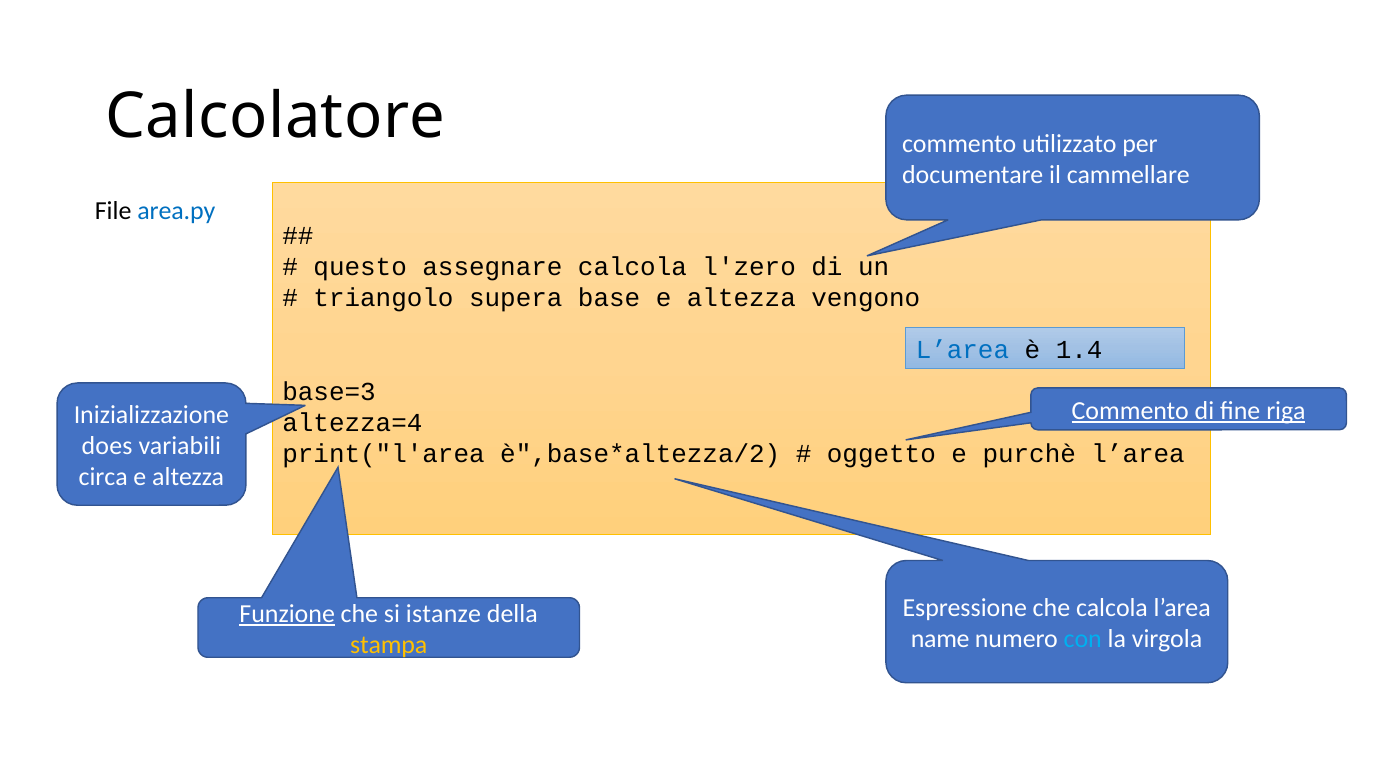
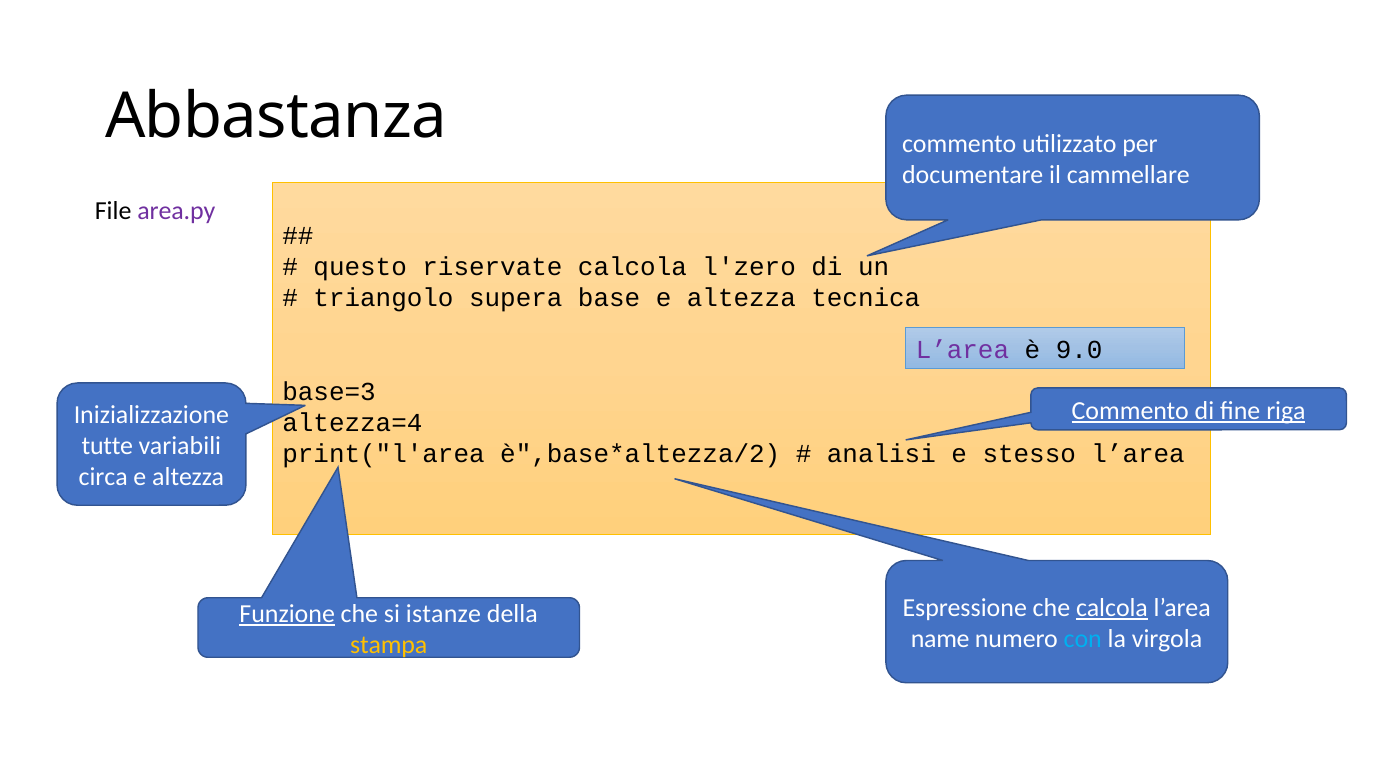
Calcolatore: Calcolatore -> Abbastanza
area.py colour: blue -> purple
assegnare: assegnare -> riservate
vengono: vengono -> tecnica
L’area at (962, 350) colour: blue -> purple
1.4: 1.4 -> 9.0
does: does -> tutte
oggetto: oggetto -> analisi
purchè: purchè -> stesso
calcola at (1112, 608) underline: none -> present
